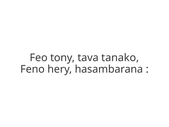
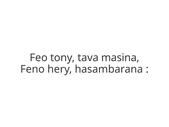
tanako: tanako -> masina
